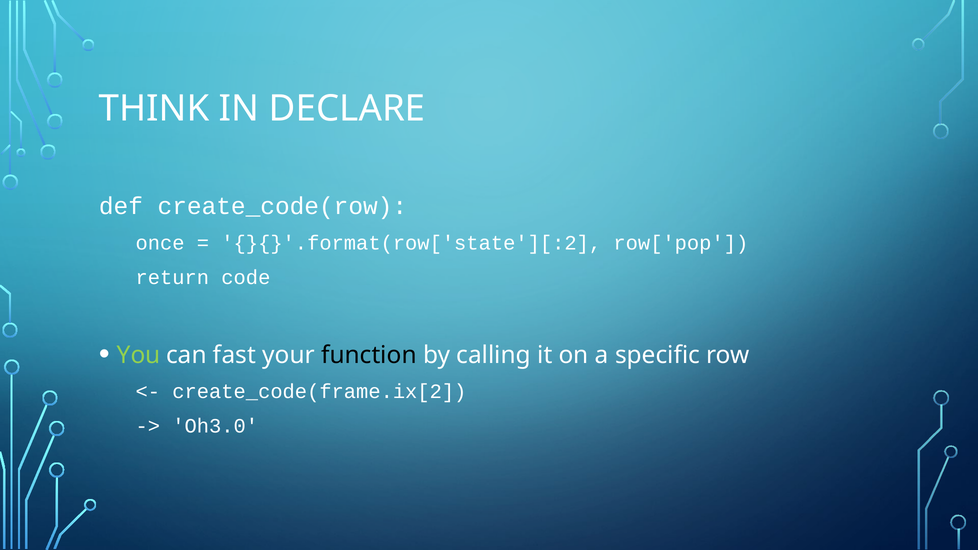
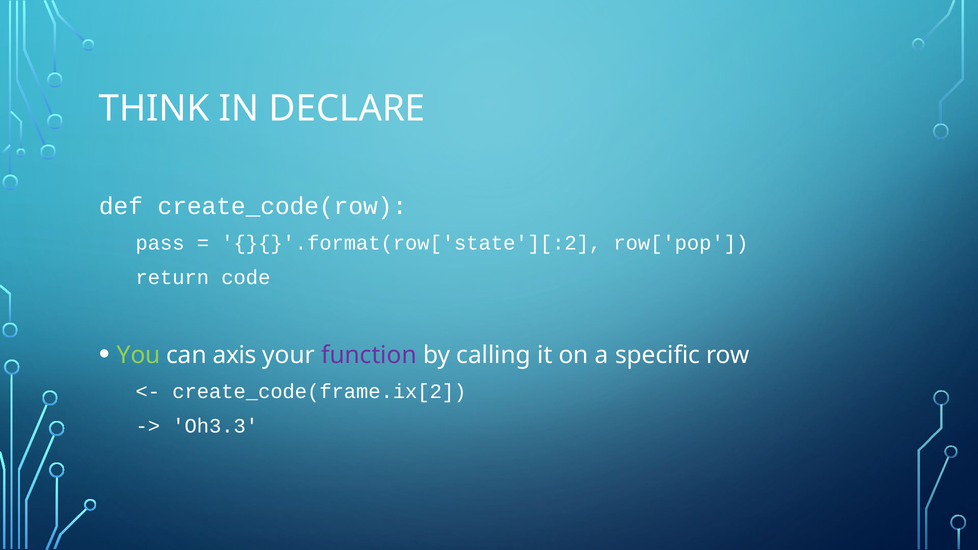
once: once -> pass
fast: fast -> axis
function colour: black -> purple
Oh3.0: Oh3.0 -> Oh3.3
